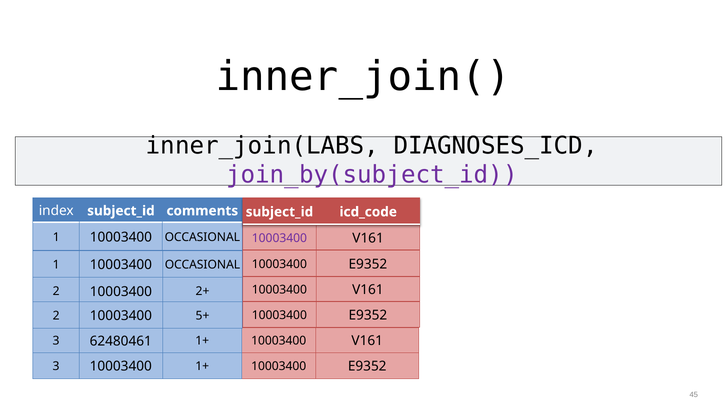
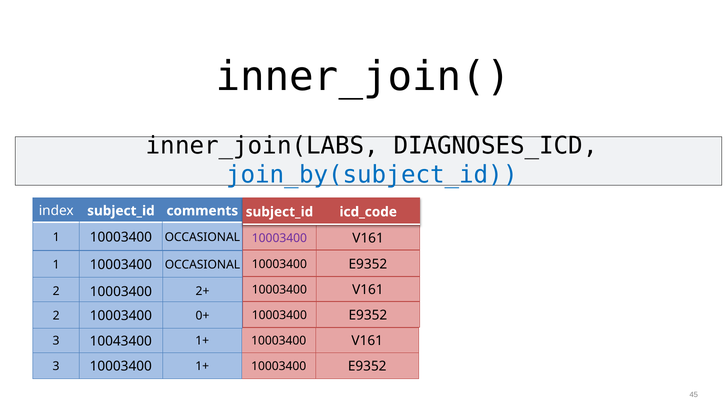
join_by(subject_id colour: purple -> blue
5+: 5+ -> 0+
62480461: 62480461 -> 10043400
